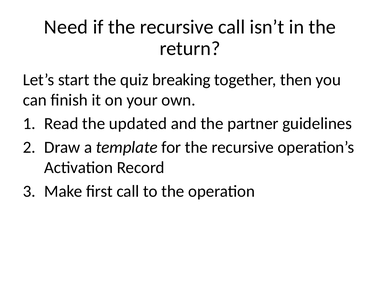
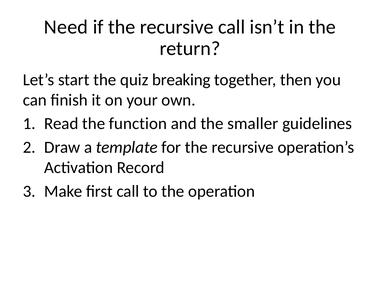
updated: updated -> function
partner: partner -> smaller
